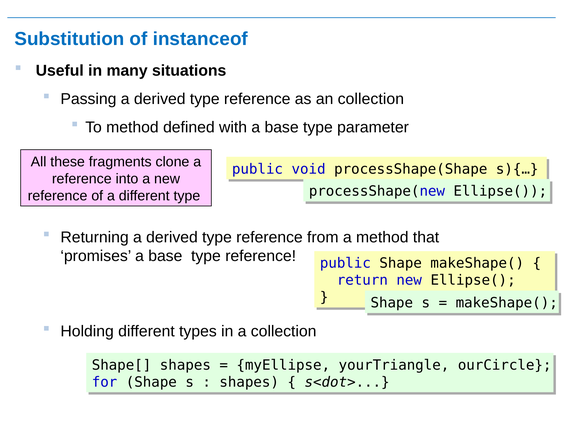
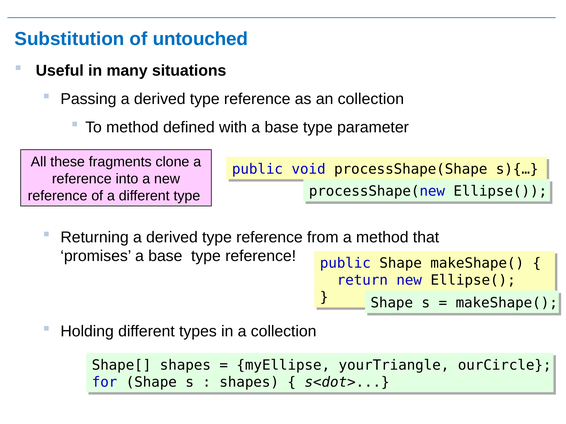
instanceof: instanceof -> untouched
